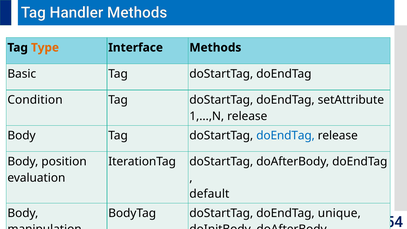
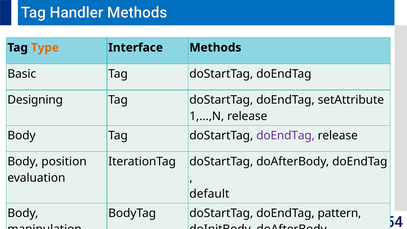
Condition: Condition -> Designing
doEndTag at (286, 135) colour: blue -> purple
unique: unique -> pattern
